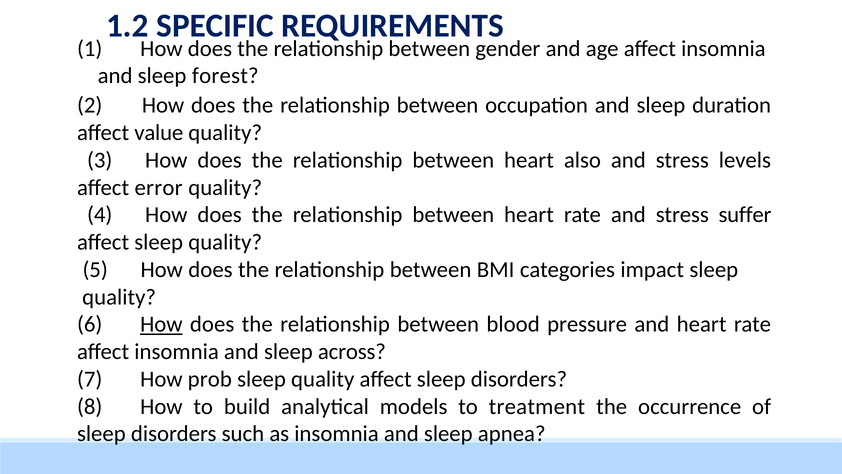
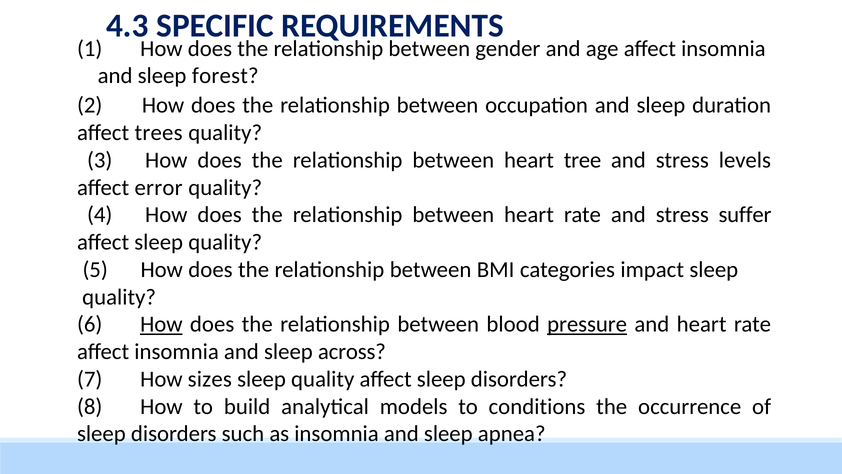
1.2: 1.2 -> 4.3
value: value -> trees
also: also -> tree
pressure underline: none -> present
prob: prob -> sizes
treatment: treatment -> conditions
